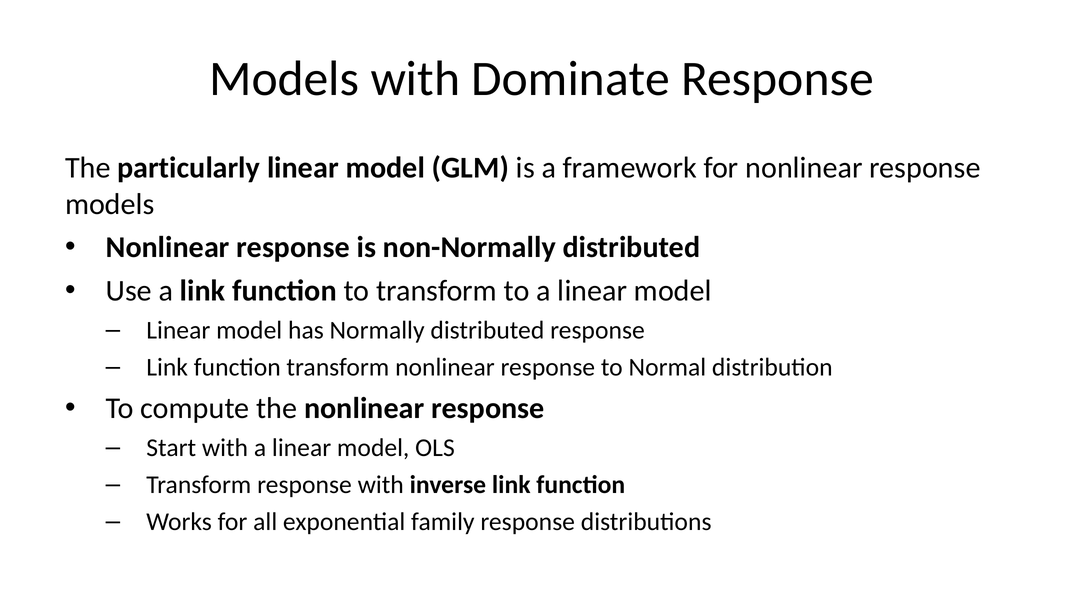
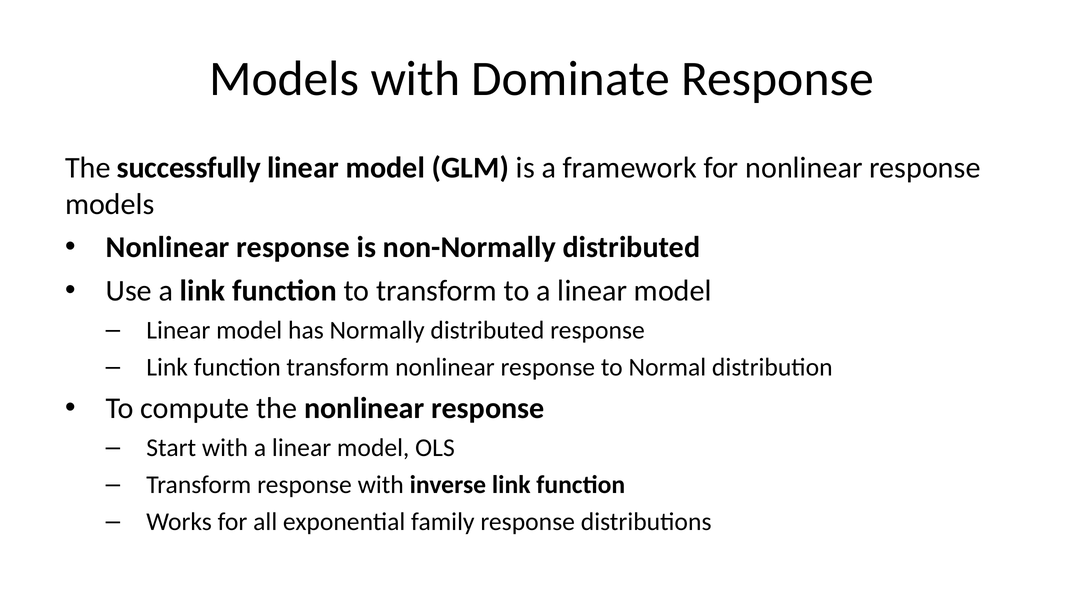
particularly: particularly -> successfully
